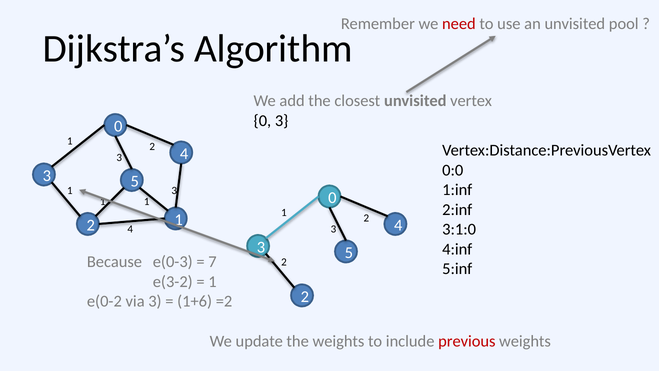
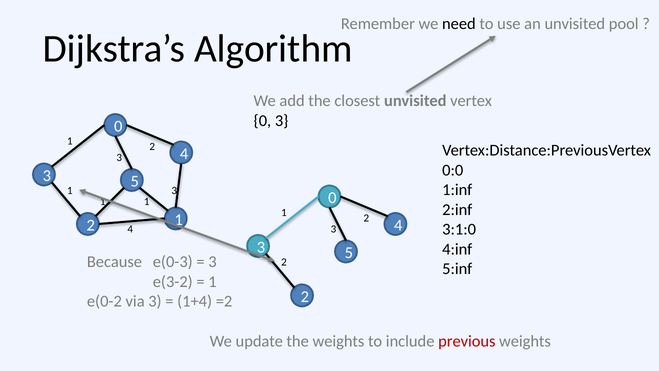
need colour: red -> black
7 at (213, 262): 7 -> 3
1+6: 1+6 -> 1+4
